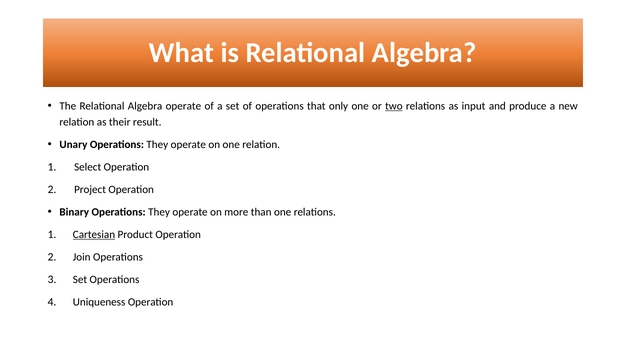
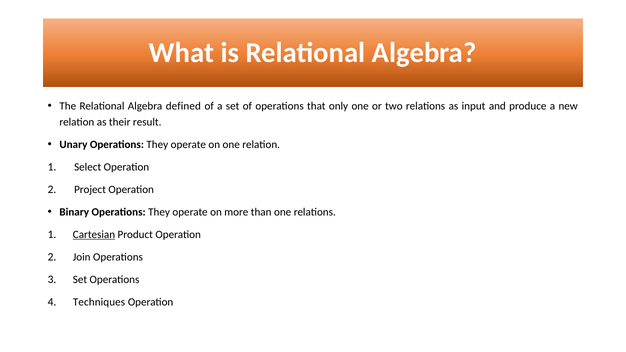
Algebra operate: operate -> defined
two underline: present -> none
Uniqueness: Uniqueness -> Techniques
